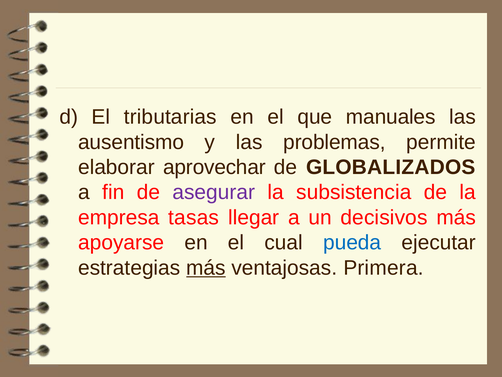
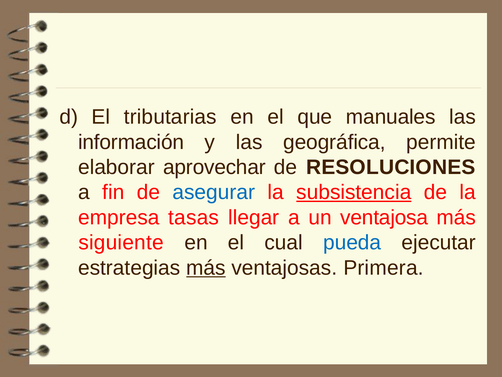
ausentismo: ausentismo -> información
problemas: problemas -> geográfica
GLOBALIZADOS: GLOBALIZADOS -> RESOLUCIONES
asegurar colour: purple -> blue
subsistencia underline: none -> present
decisivos: decisivos -> ventajosa
apoyarse: apoyarse -> siguiente
